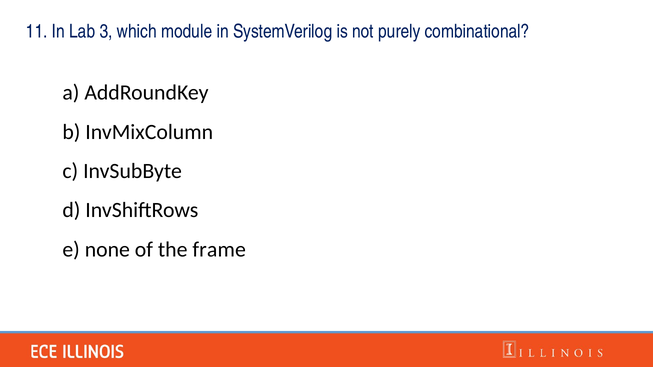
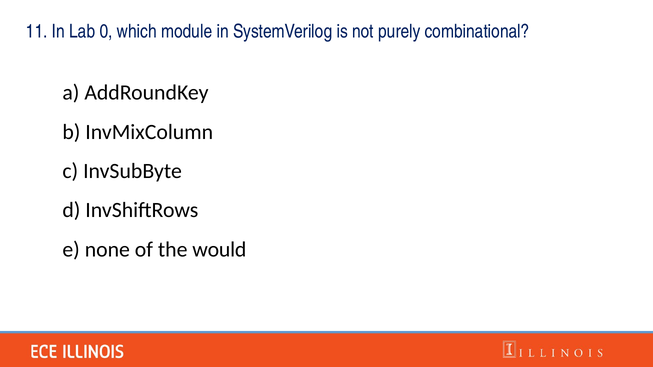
3: 3 -> 0
frame: frame -> would
